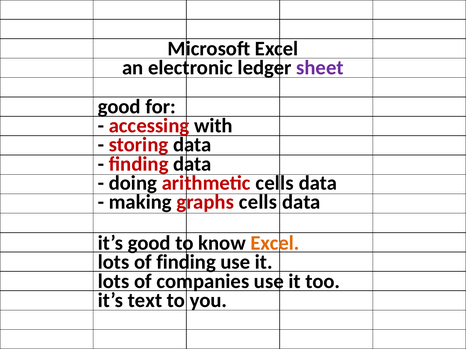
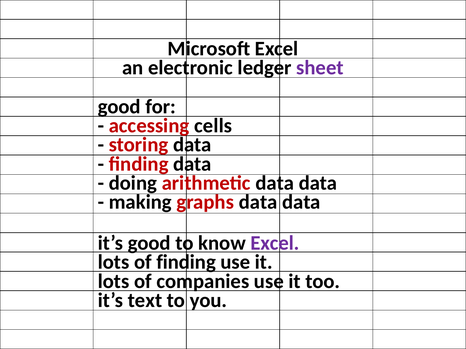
with: with -> cells
arithmetic cells: cells -> data
graphs cells: cells -> data
Excel at (275, 243) colour: orange -> purple
